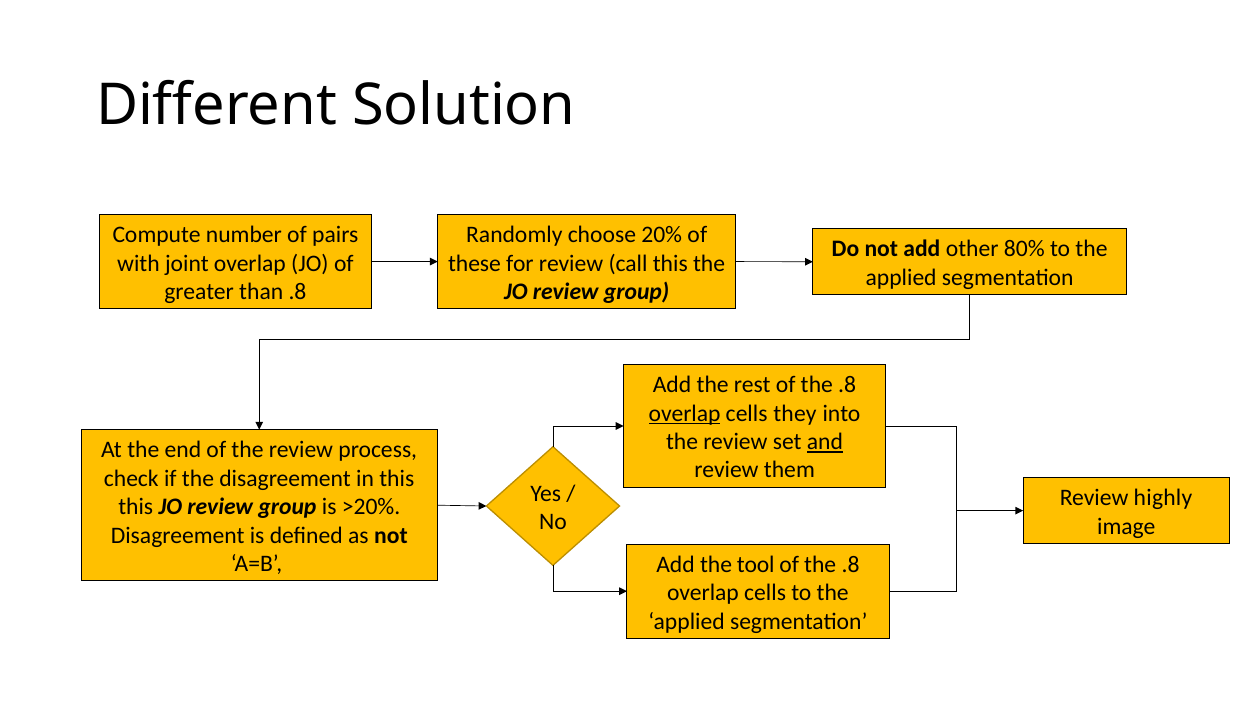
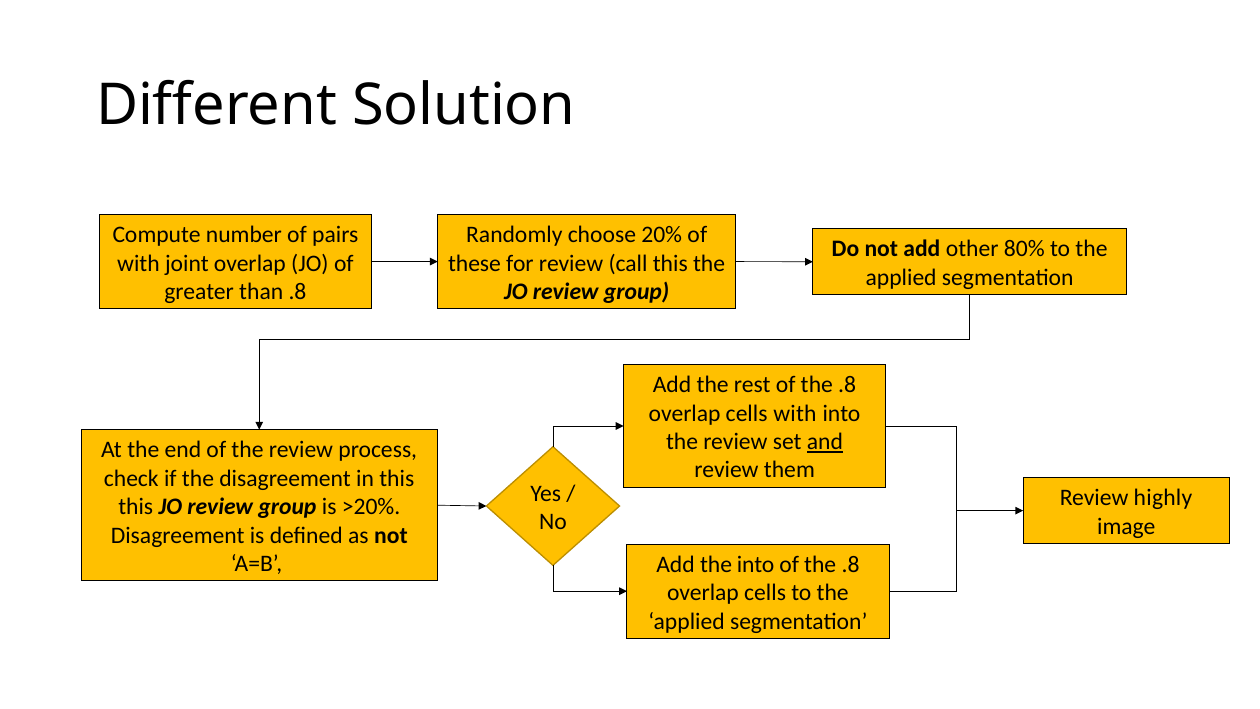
overlap at (685, 413) underline: present -> none
cells they: they -> with
the tool: tool -> into
